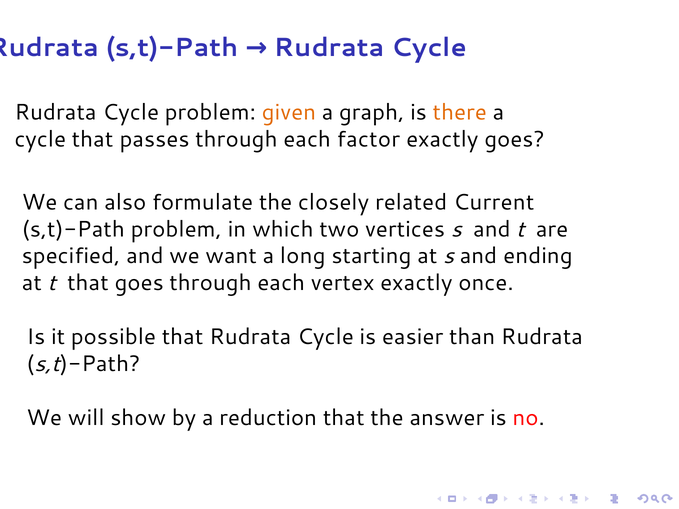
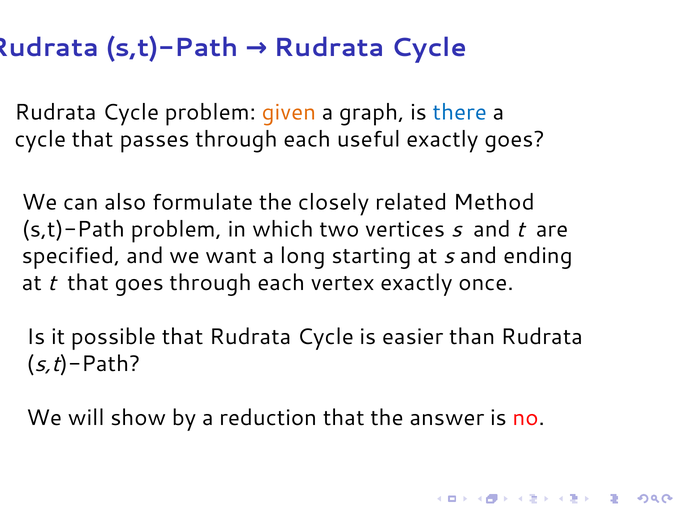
there colour: orange -> blue
factor: factor -> useful
Current: Current -> Method
